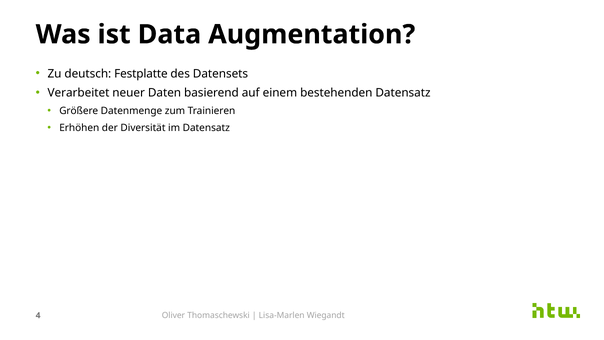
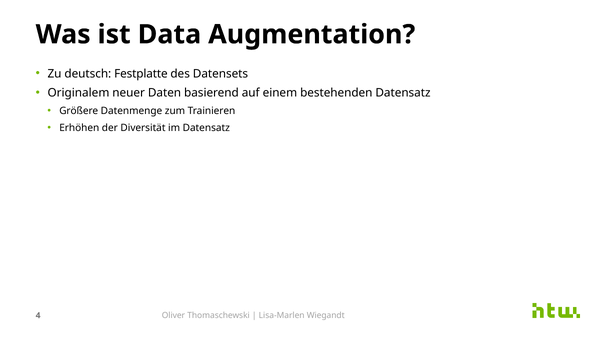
Verarbeitet: Verarbeitet -> Originalem
